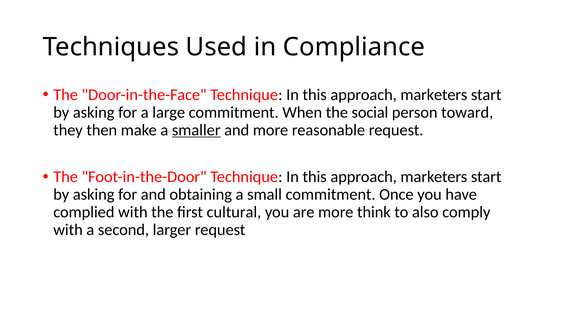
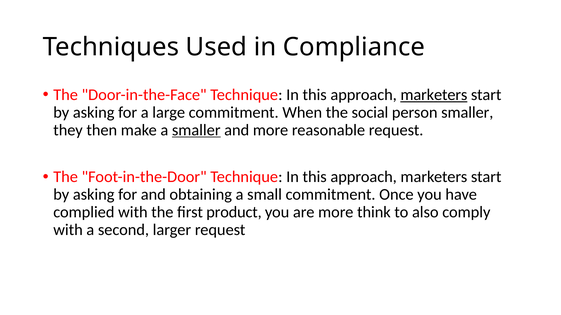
marketers at (434, 95) underline: none -> present
person toward: toward -> smaller
cultural: cultural -> product
